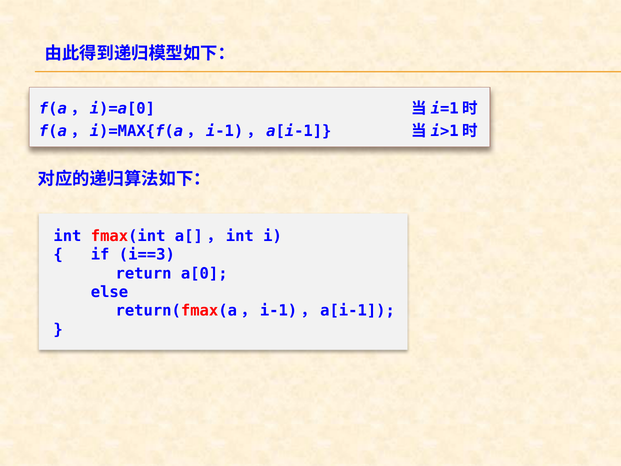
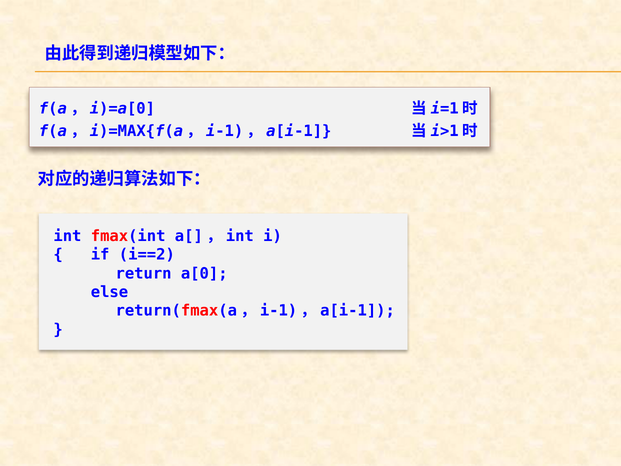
i==3: i==3 -> i==2
